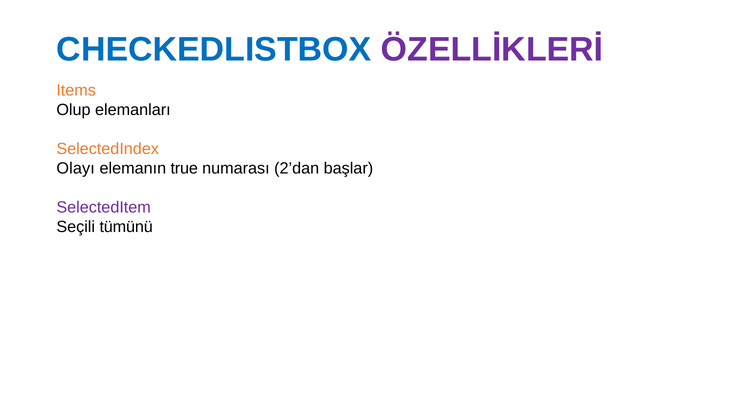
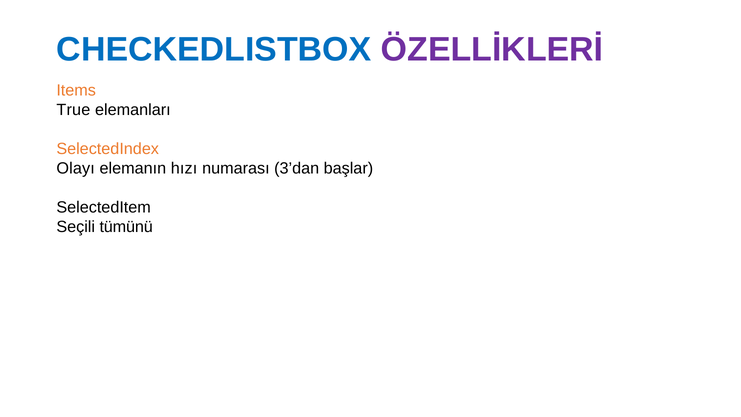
Olup: Olup -> True
true: true -> hızı
2’dan: 2’dan -> 3’dan
SelectedItem colour: purple -> black
